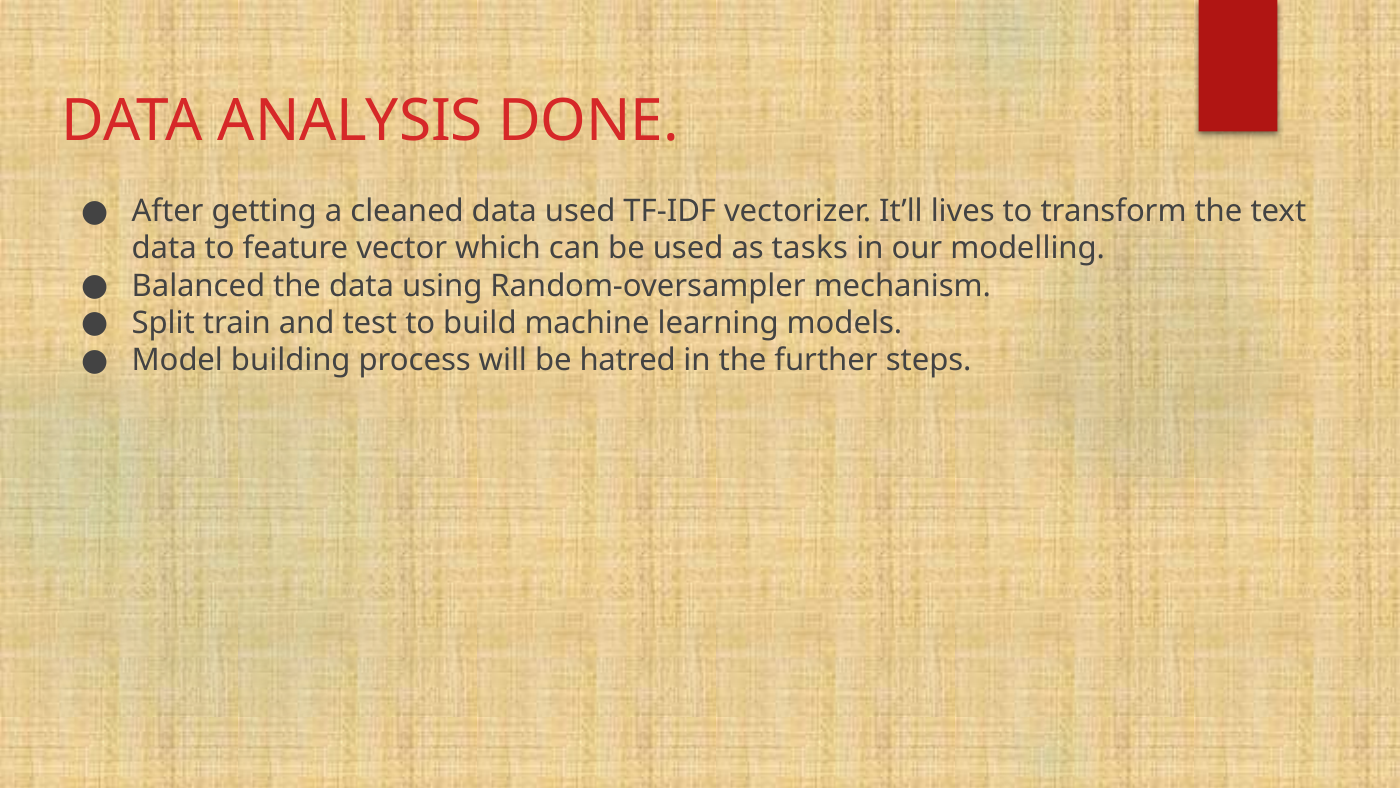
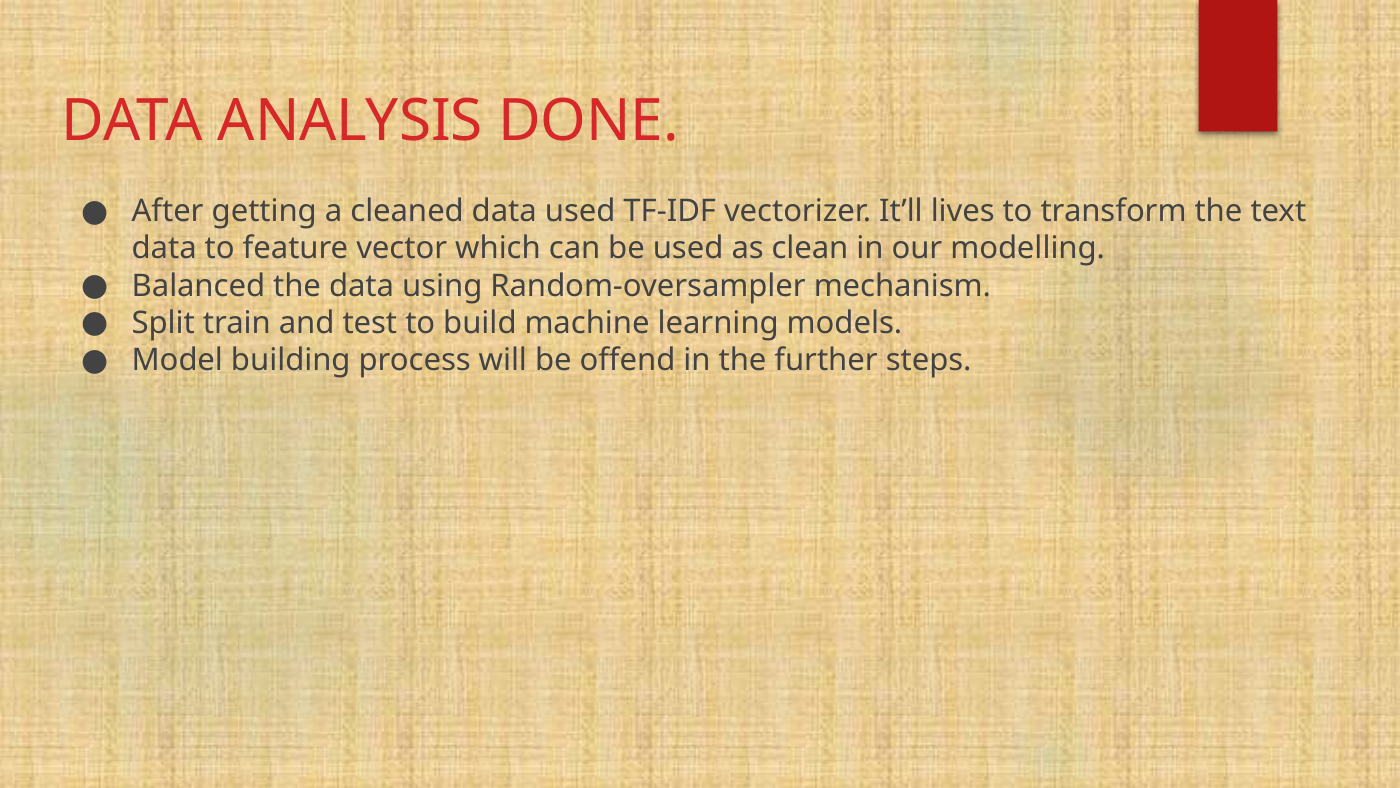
tasks: tasks -> clean
hatred: hatred -> offend
